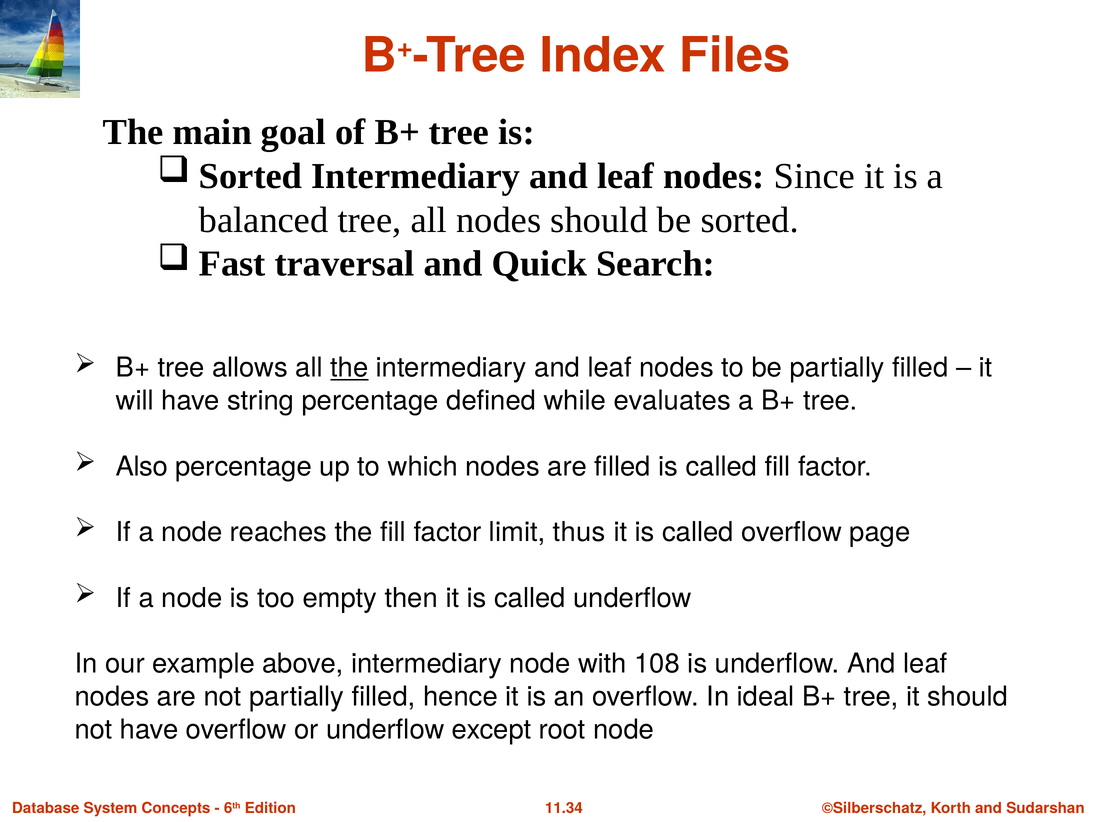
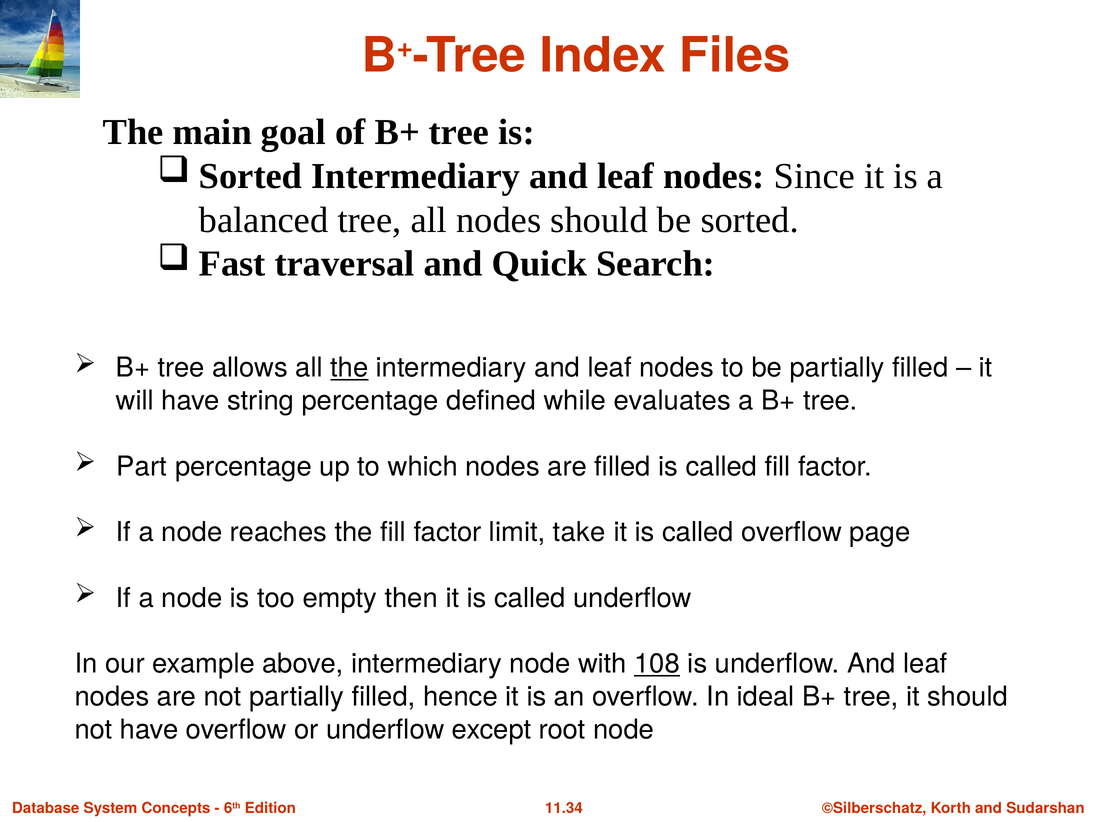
Also: Also -> Part
thus: thus -> take
108 underline: none -> present
